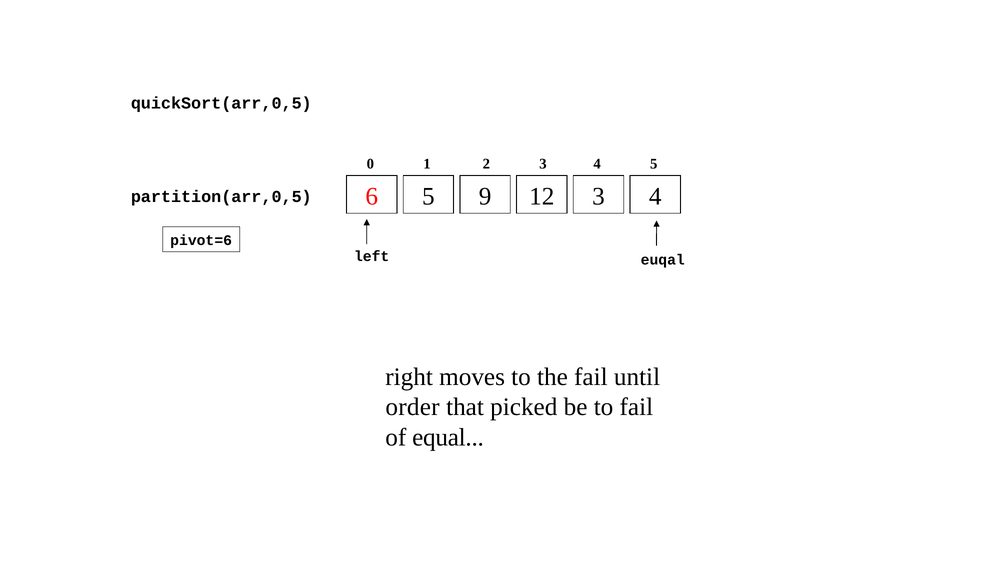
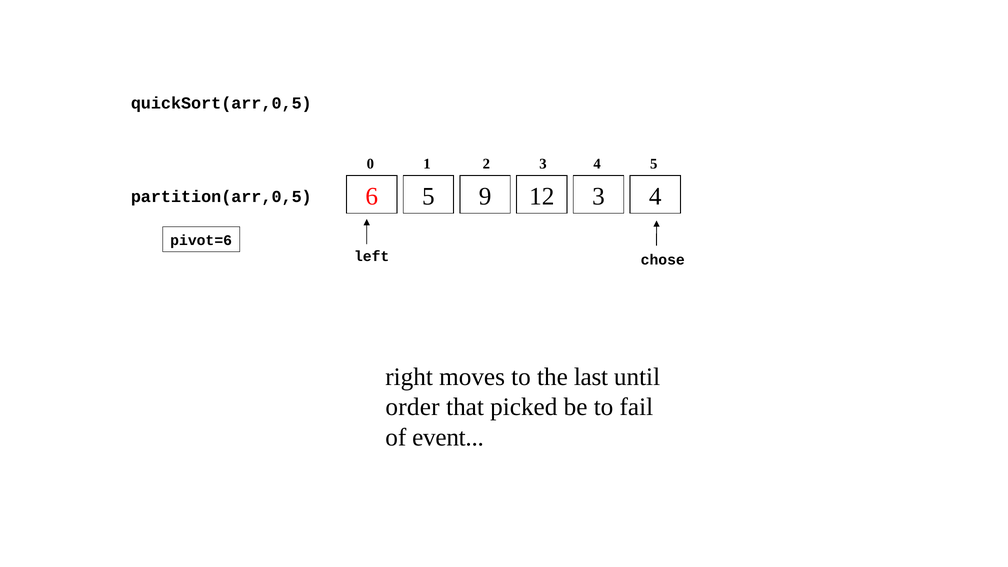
euqal: euqal -> chose
the fail: fail -> last
equal: equal -> event
